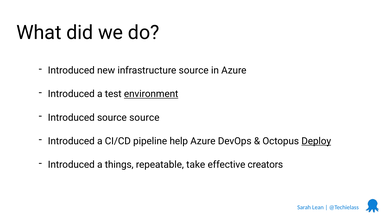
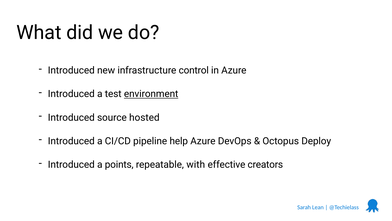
infrastructure source: source -> control
source source: source -> hosted
Deploy underline: present -> none
things: things -> points
take: take -> with
